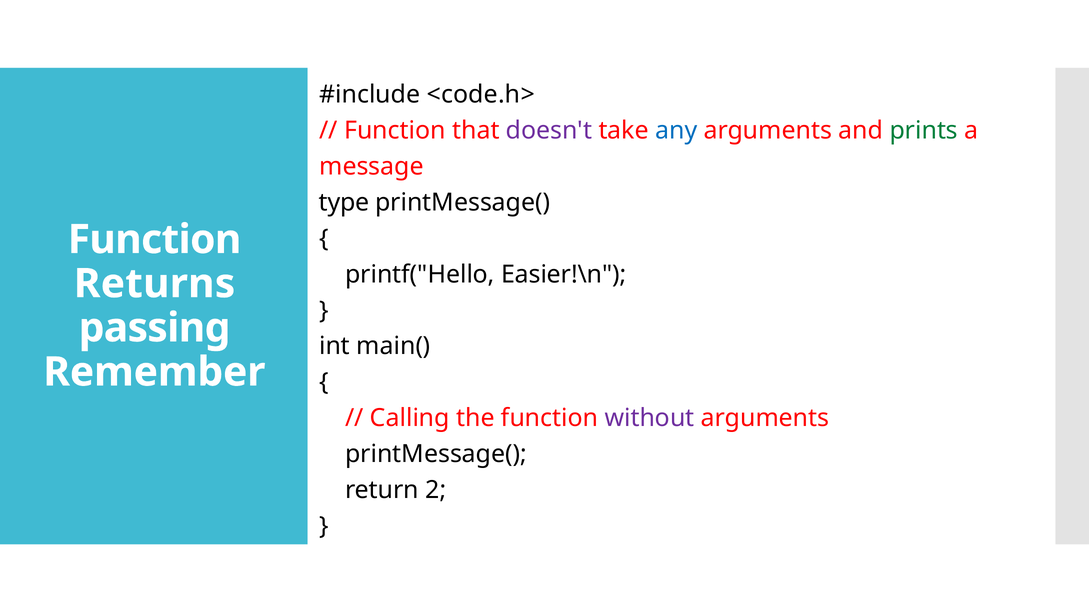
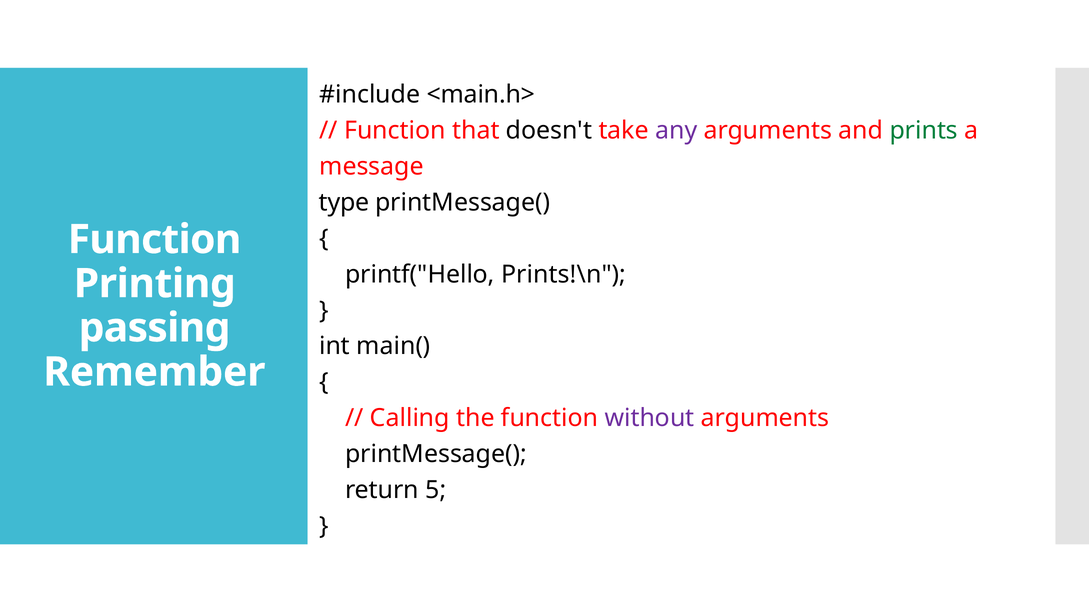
<code.h>: <code.h> -> <main.h>
doesn't colour: purple -> black
any colour: blue -> purple
Easier!\n: Easier!\n -> Prints!\n
Returns: Returns -> Printing
2: 2 -> 5
